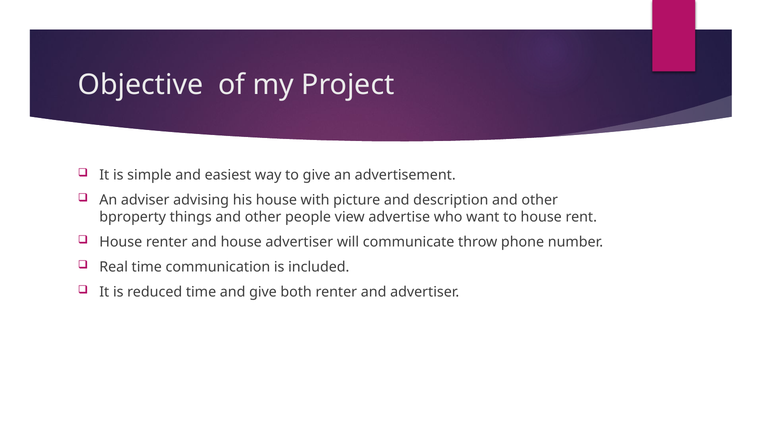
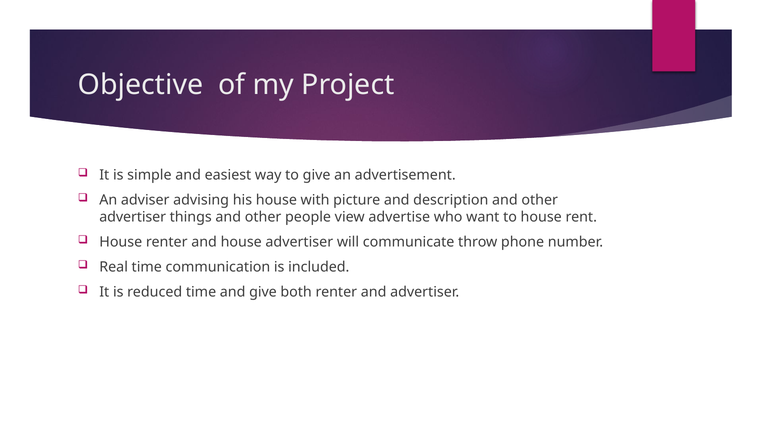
bproperty at (133, 217): bproperty -> advertiser
